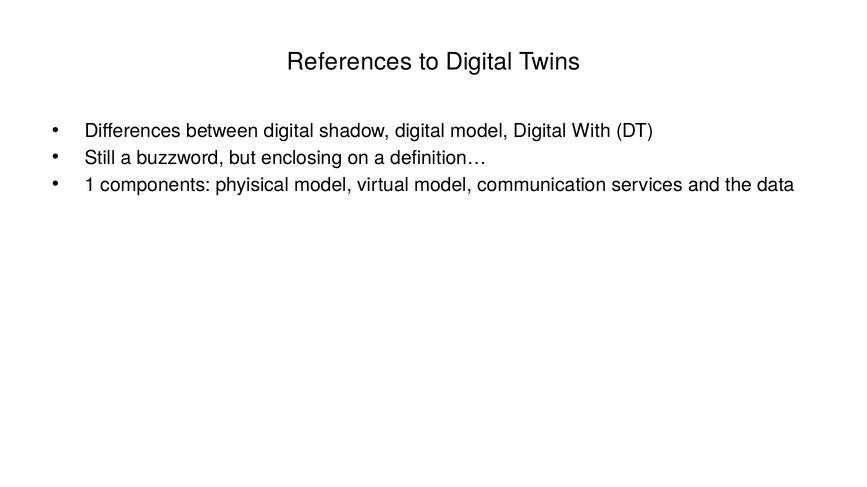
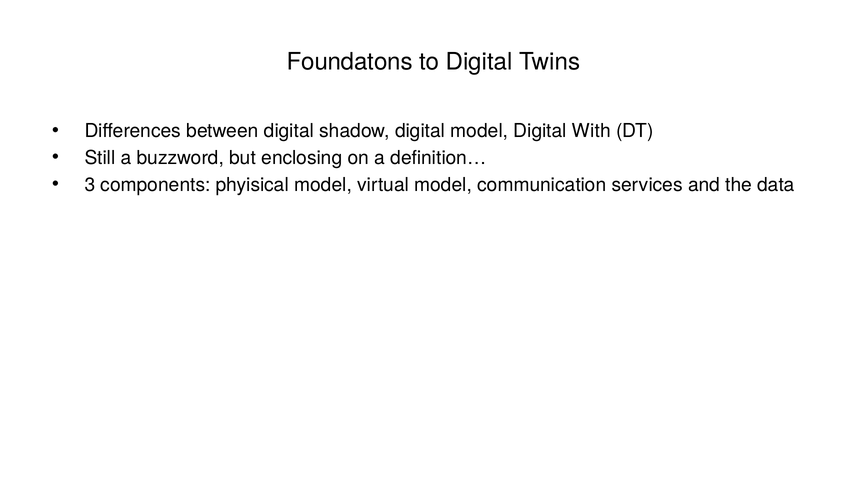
References: References -> Foundatons
1: 1 -> 3
